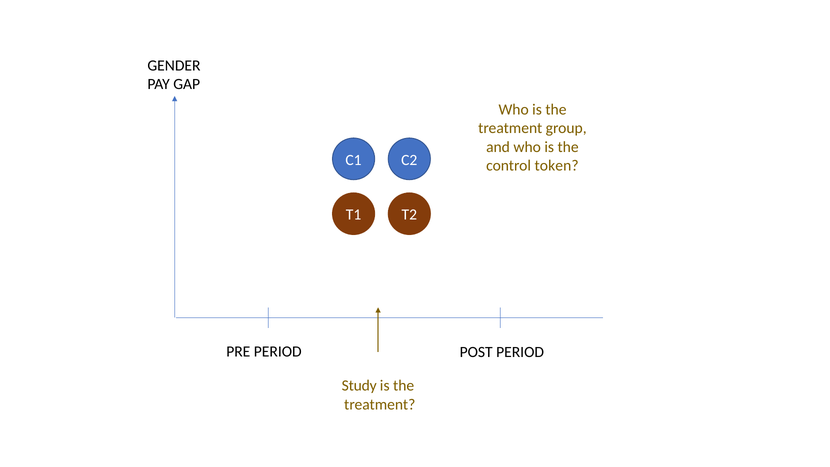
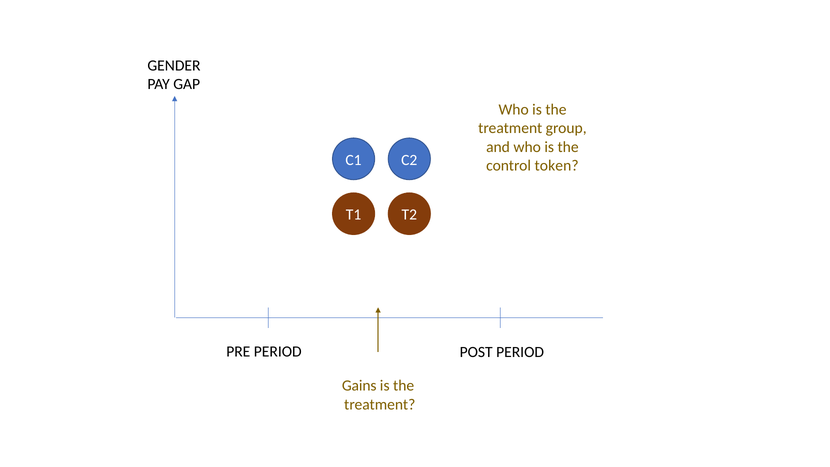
Study: Study -> Gains
